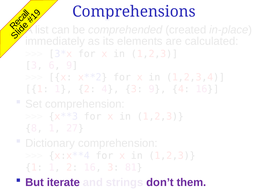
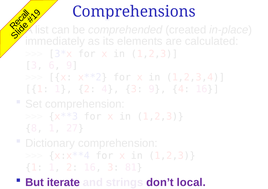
them: them -> local
